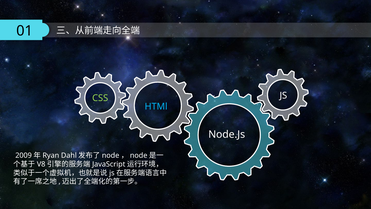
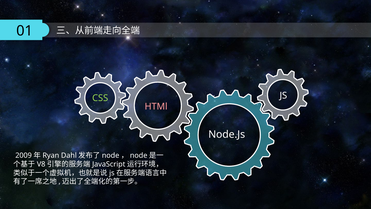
HTMl colour: light blue -> pink
